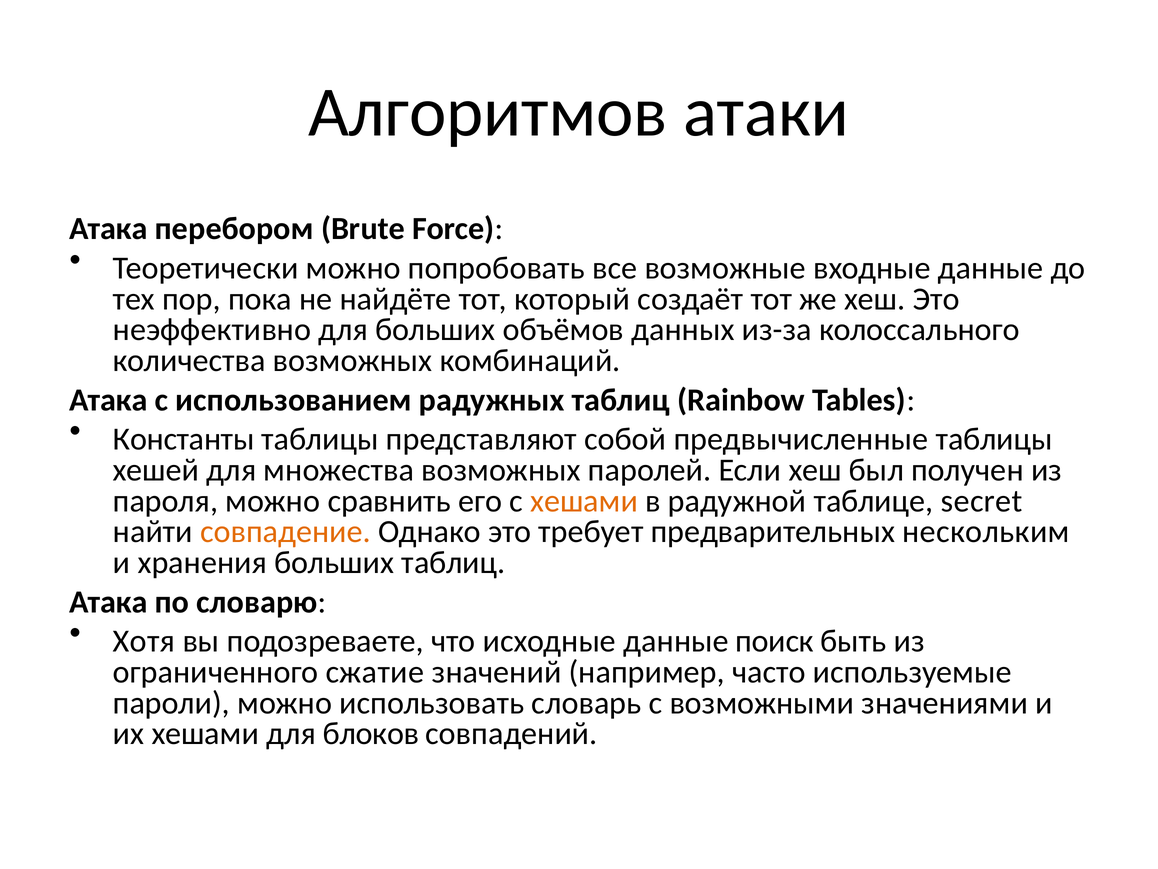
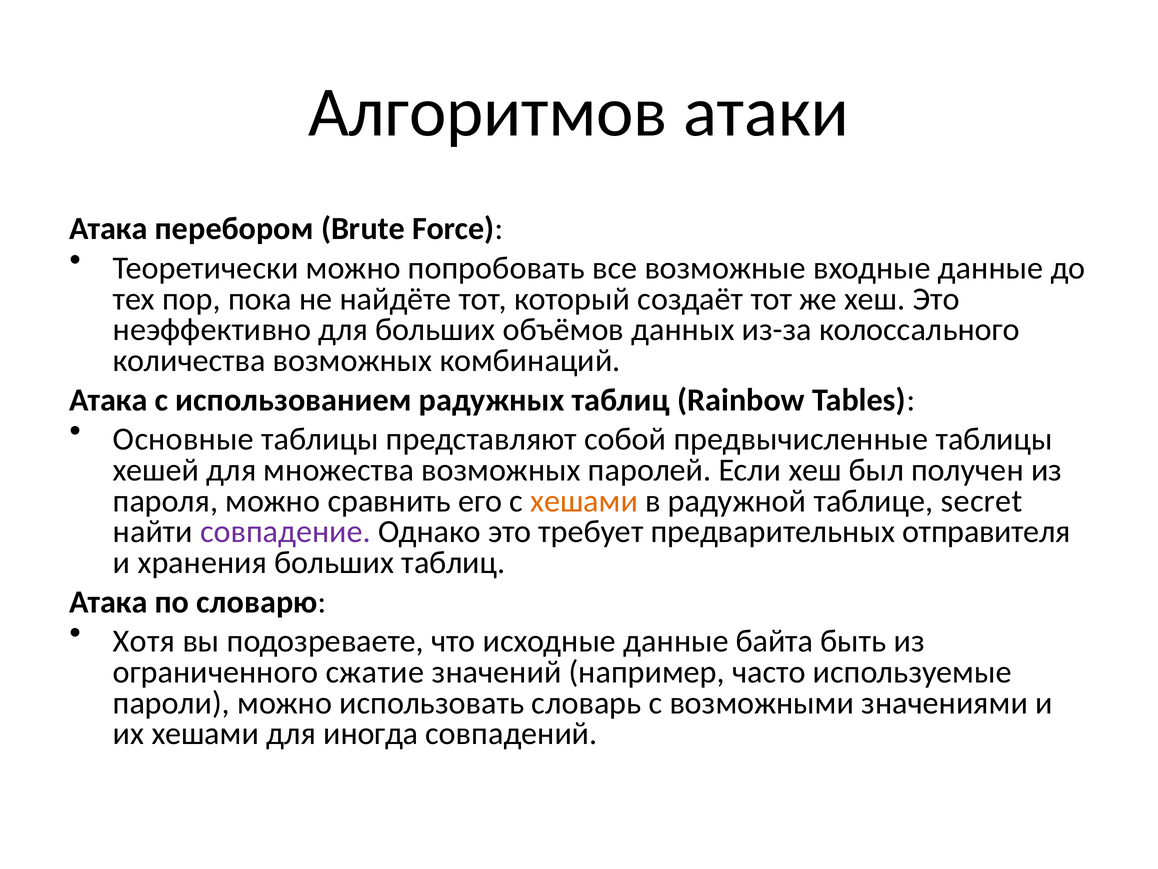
Константы: Константы -> Основные
совпадение colour: orange -> purple
нескольким: нескольким -> отправителя
поиск: поиск -> байта
блоков: блоков -> иногда
